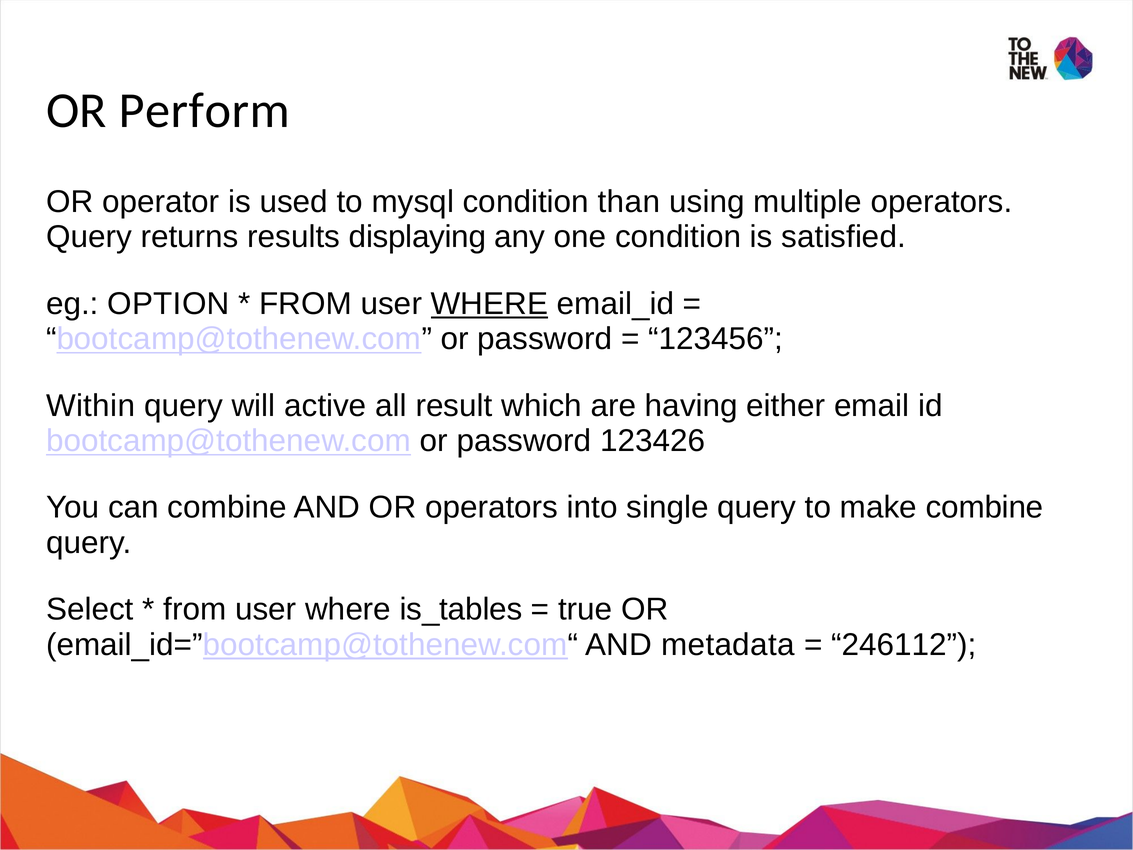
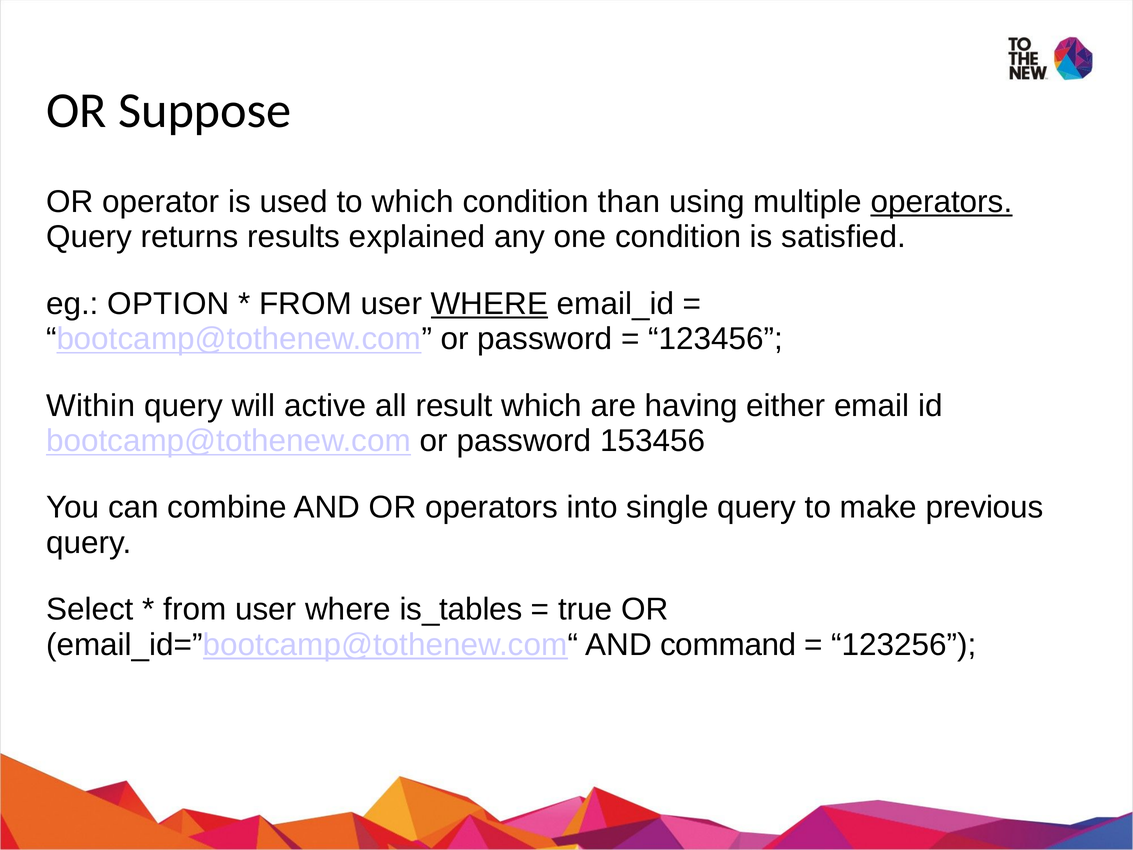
Perform: Perform -> Suppose
to mysql: mysql -> which
operators at (942, 202) underline: none -> present
displaying: displaying -> explained
123426: 123426 -> 153456
make combine: combine -> previous
metadata: metadata -> command
246112: 246112 -> 123256
